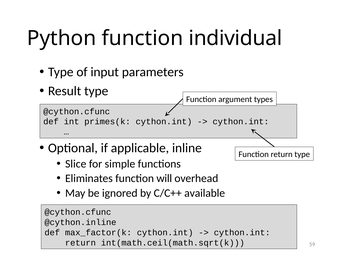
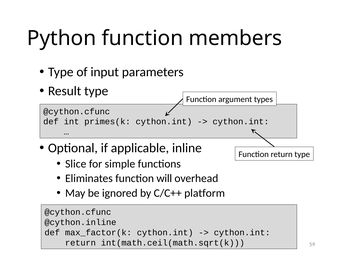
individual: individual -> members
available: available -> platform
